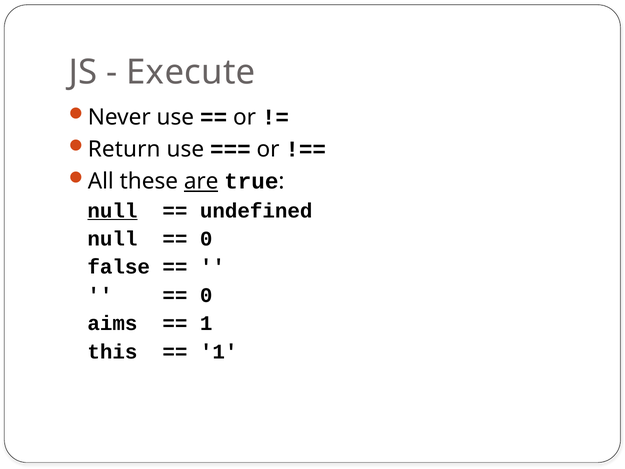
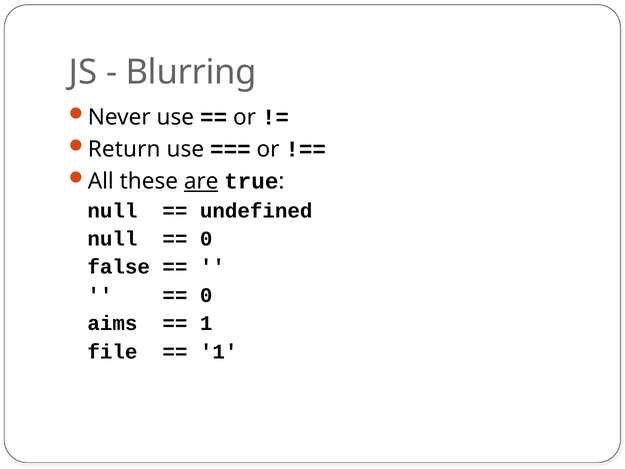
Execute: Execute -> Blurring
null at (112, 211) underline: present -> none
this: this -> file
